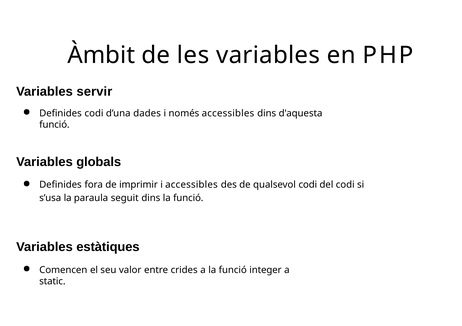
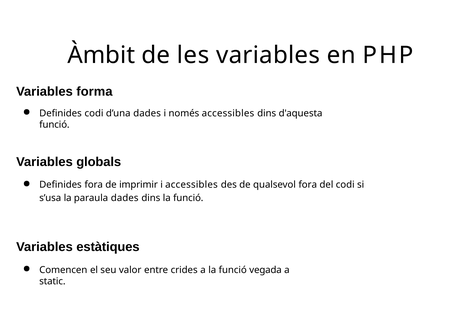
servir: servir -> forma
qualsevol codi: codi -> fora
paraula seguit: seguit -> dades
integer: integer -> vegada
